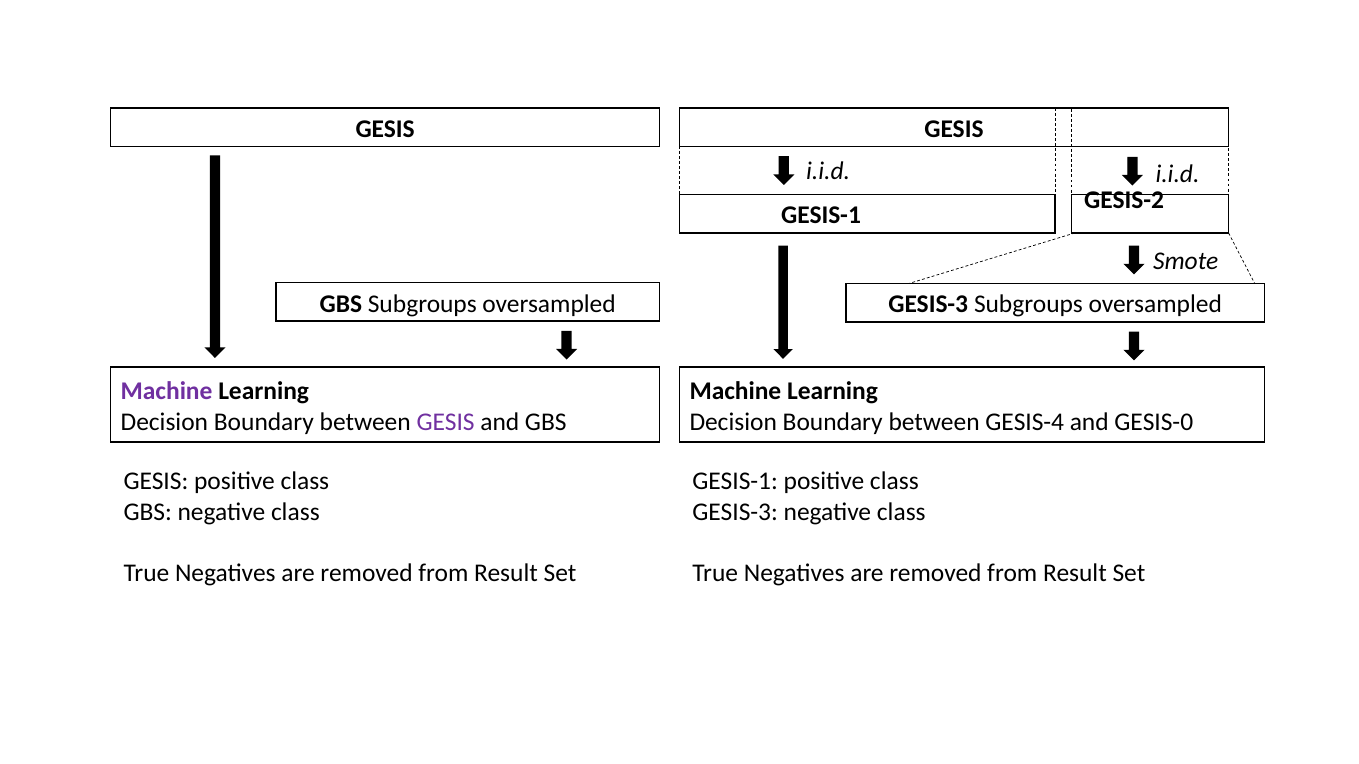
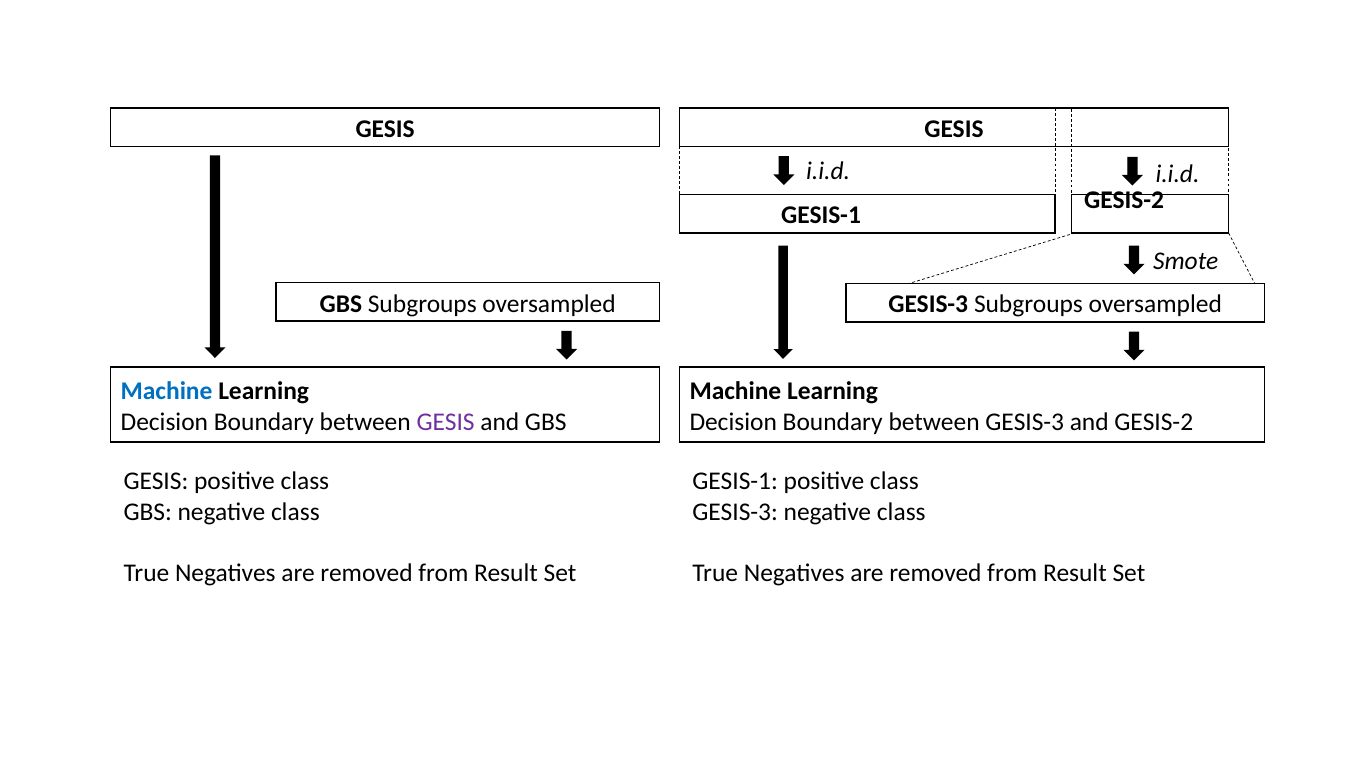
Machine at (167, 391) colour: purple -> blue
between GESIS-4: GESIS-4 -> GESIS-3
and GESIS-0: GESIS-0 -> GESIS-2
